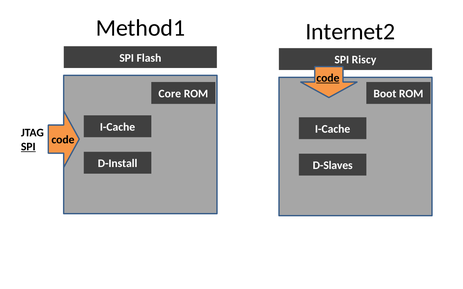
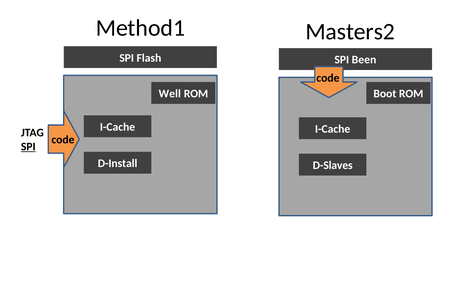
Internet2: Internet2 -> Masters2
Riscy: Riscy -> Been
code at (328, 78) underline: present -> none
Core: Core -> Well
